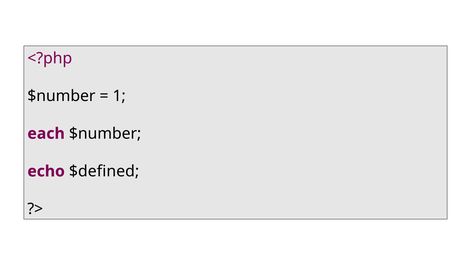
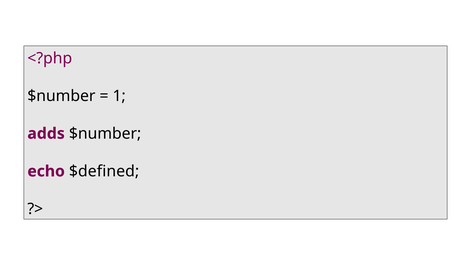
each: each -> adds
